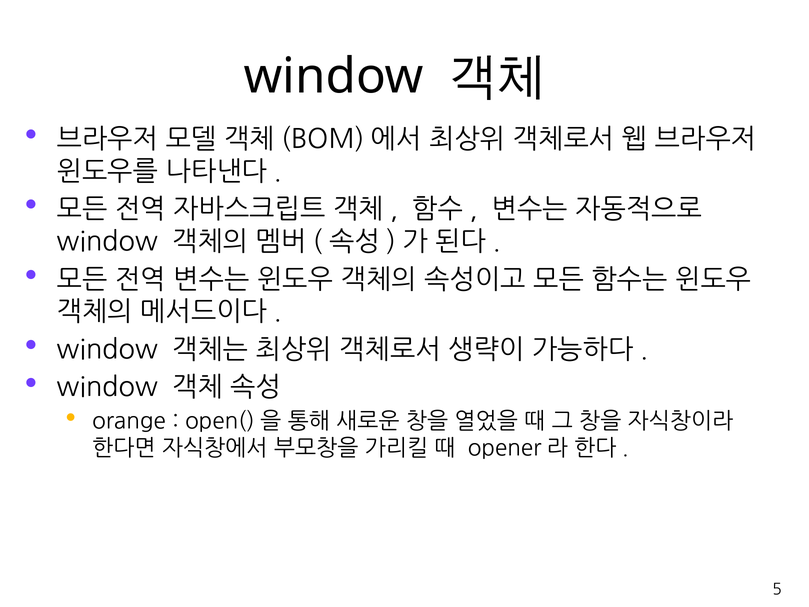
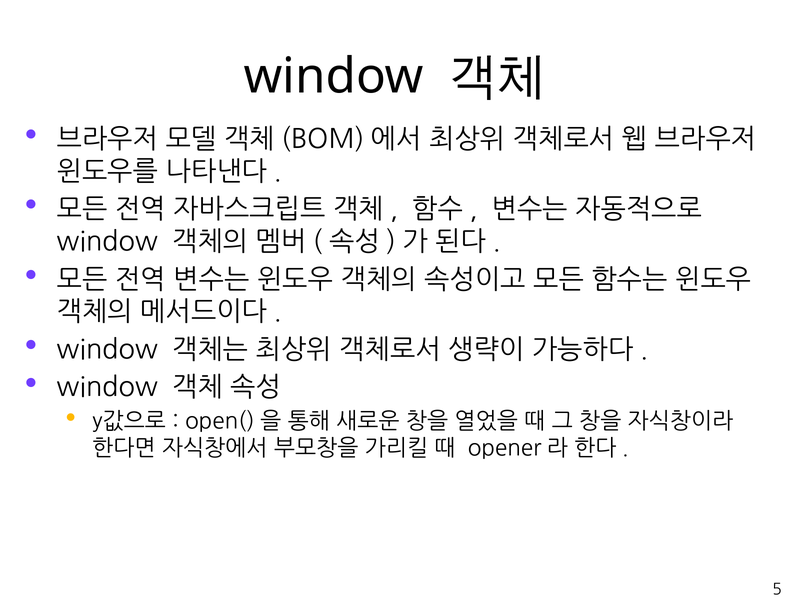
orange: orange -> y값으로
